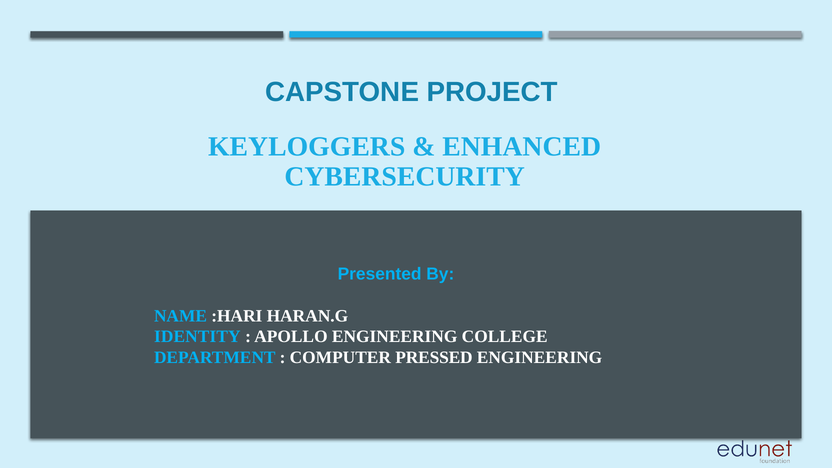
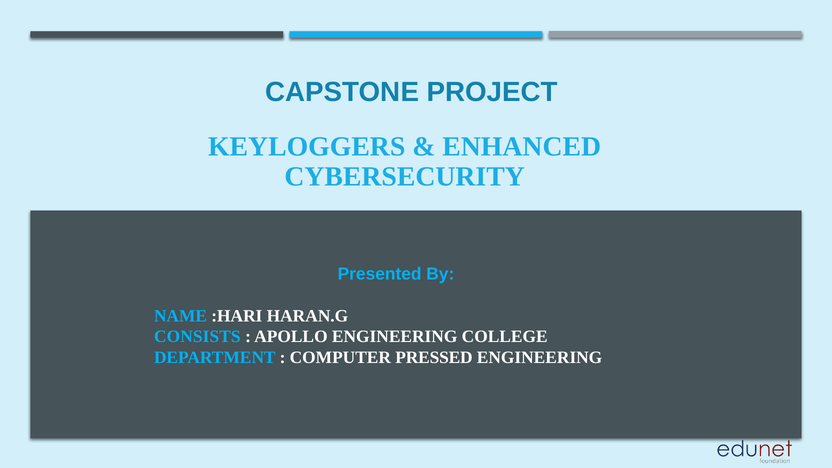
IDENTITY: IDENTITY -> CONSISTS
